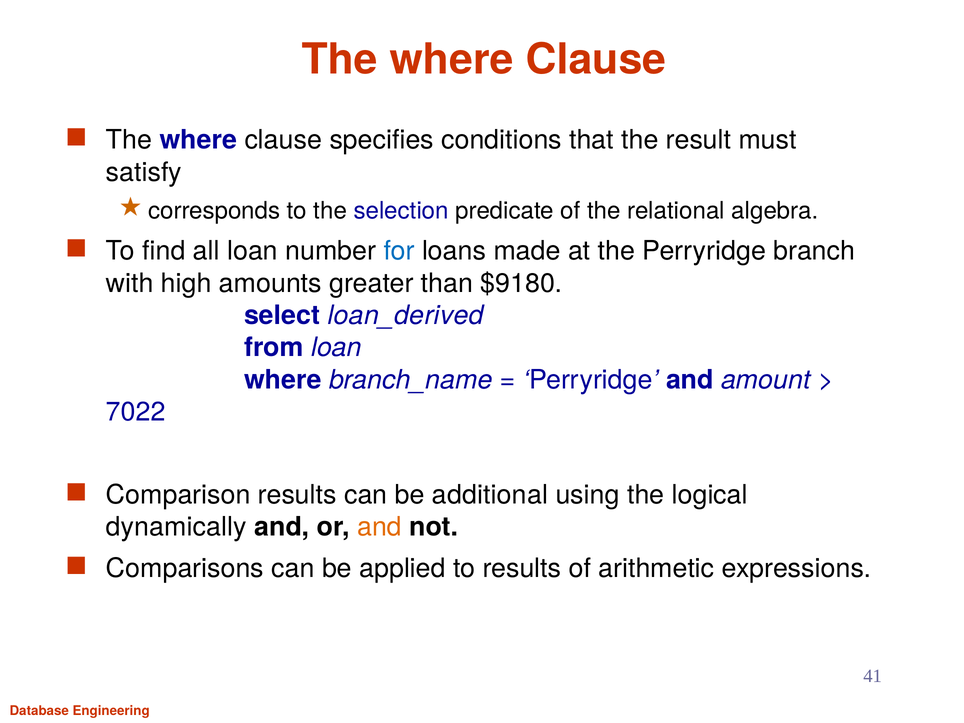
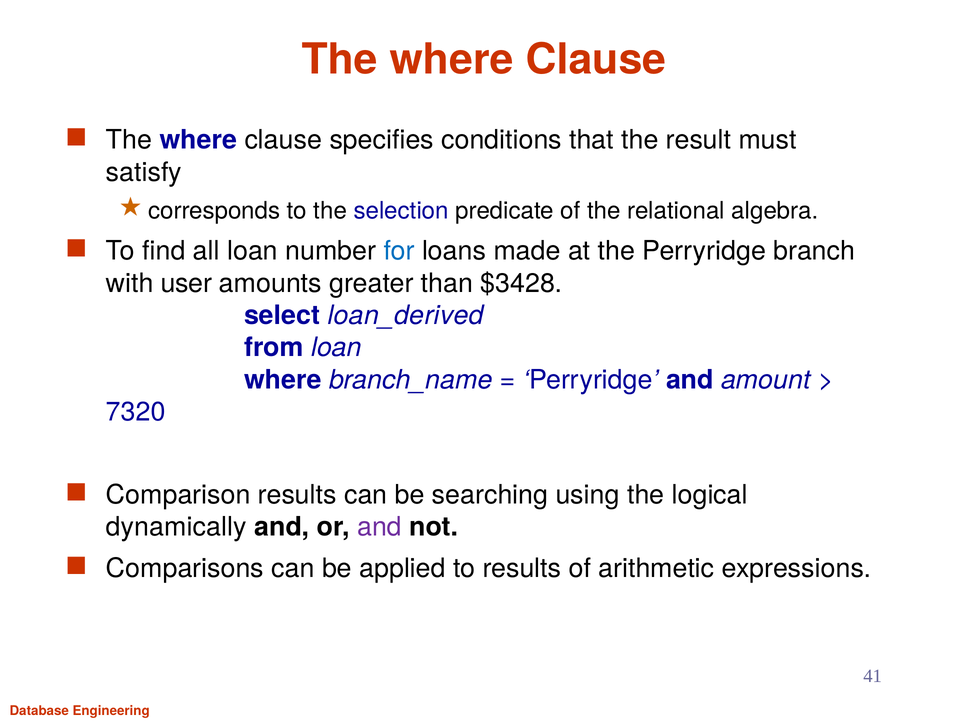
high: high -> user
$9180: $9180 -> $3428
7022: 7022 -> 7320
additional: additional -> searching
and at (380, 527) colour: orange -> purple
